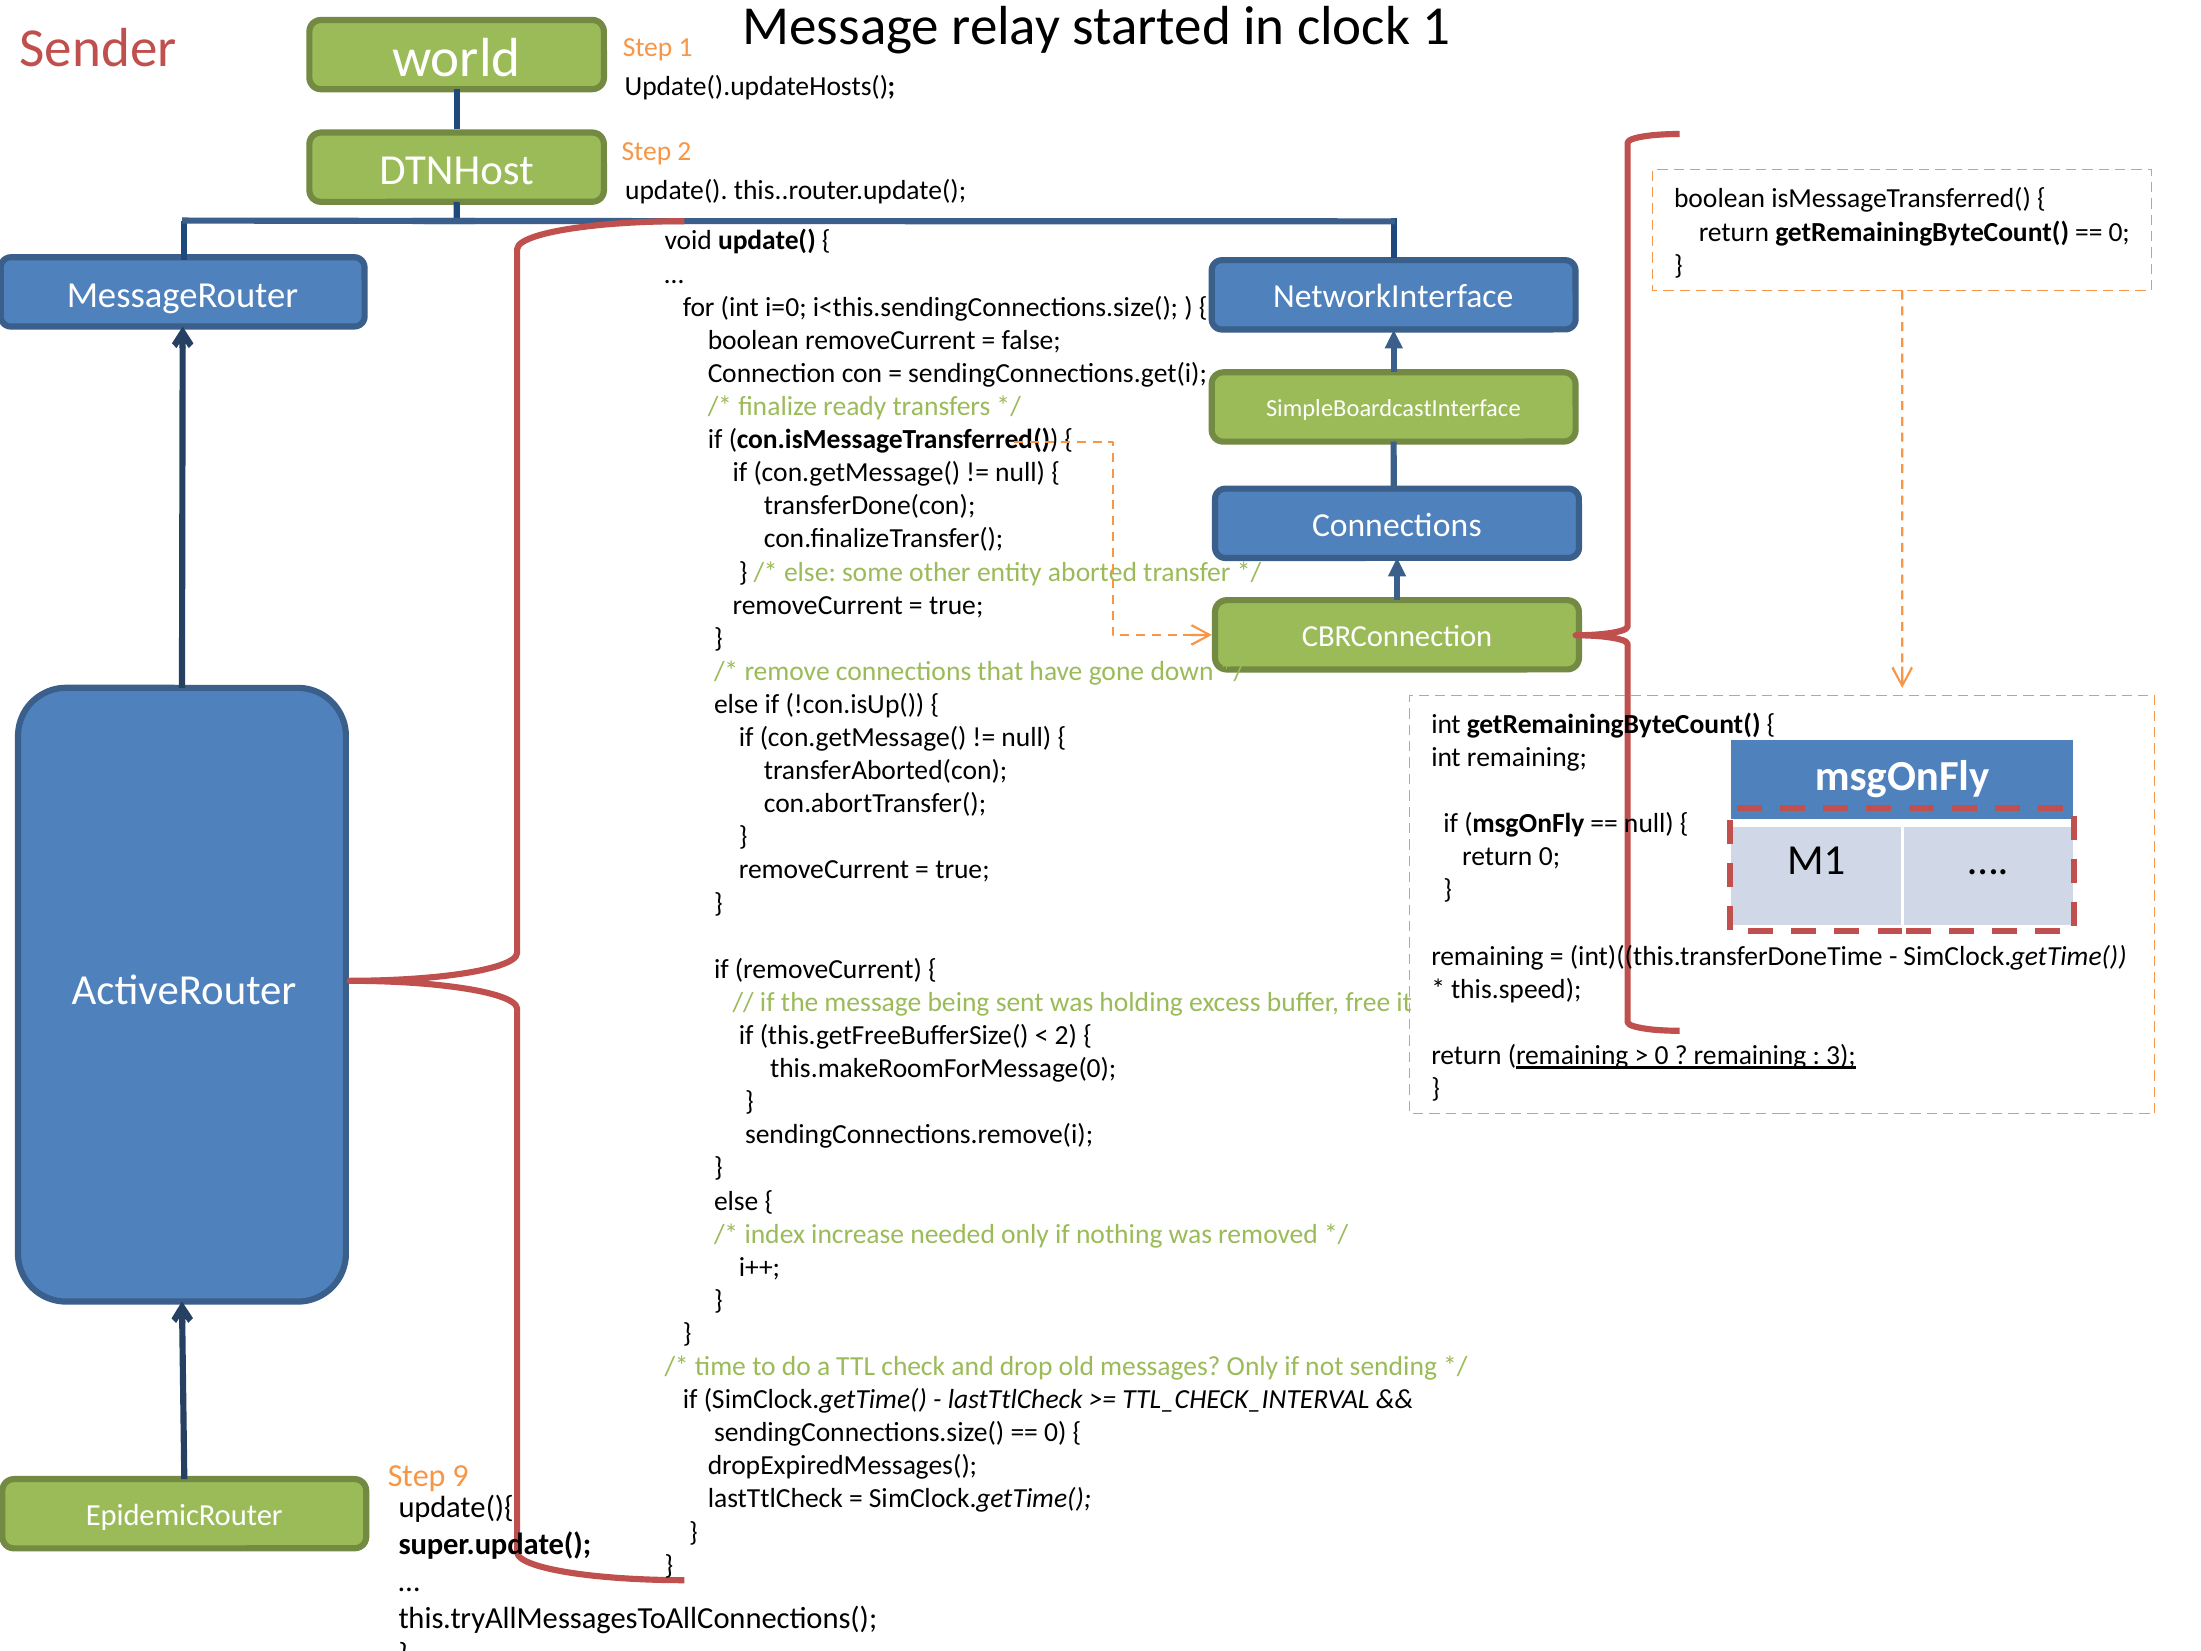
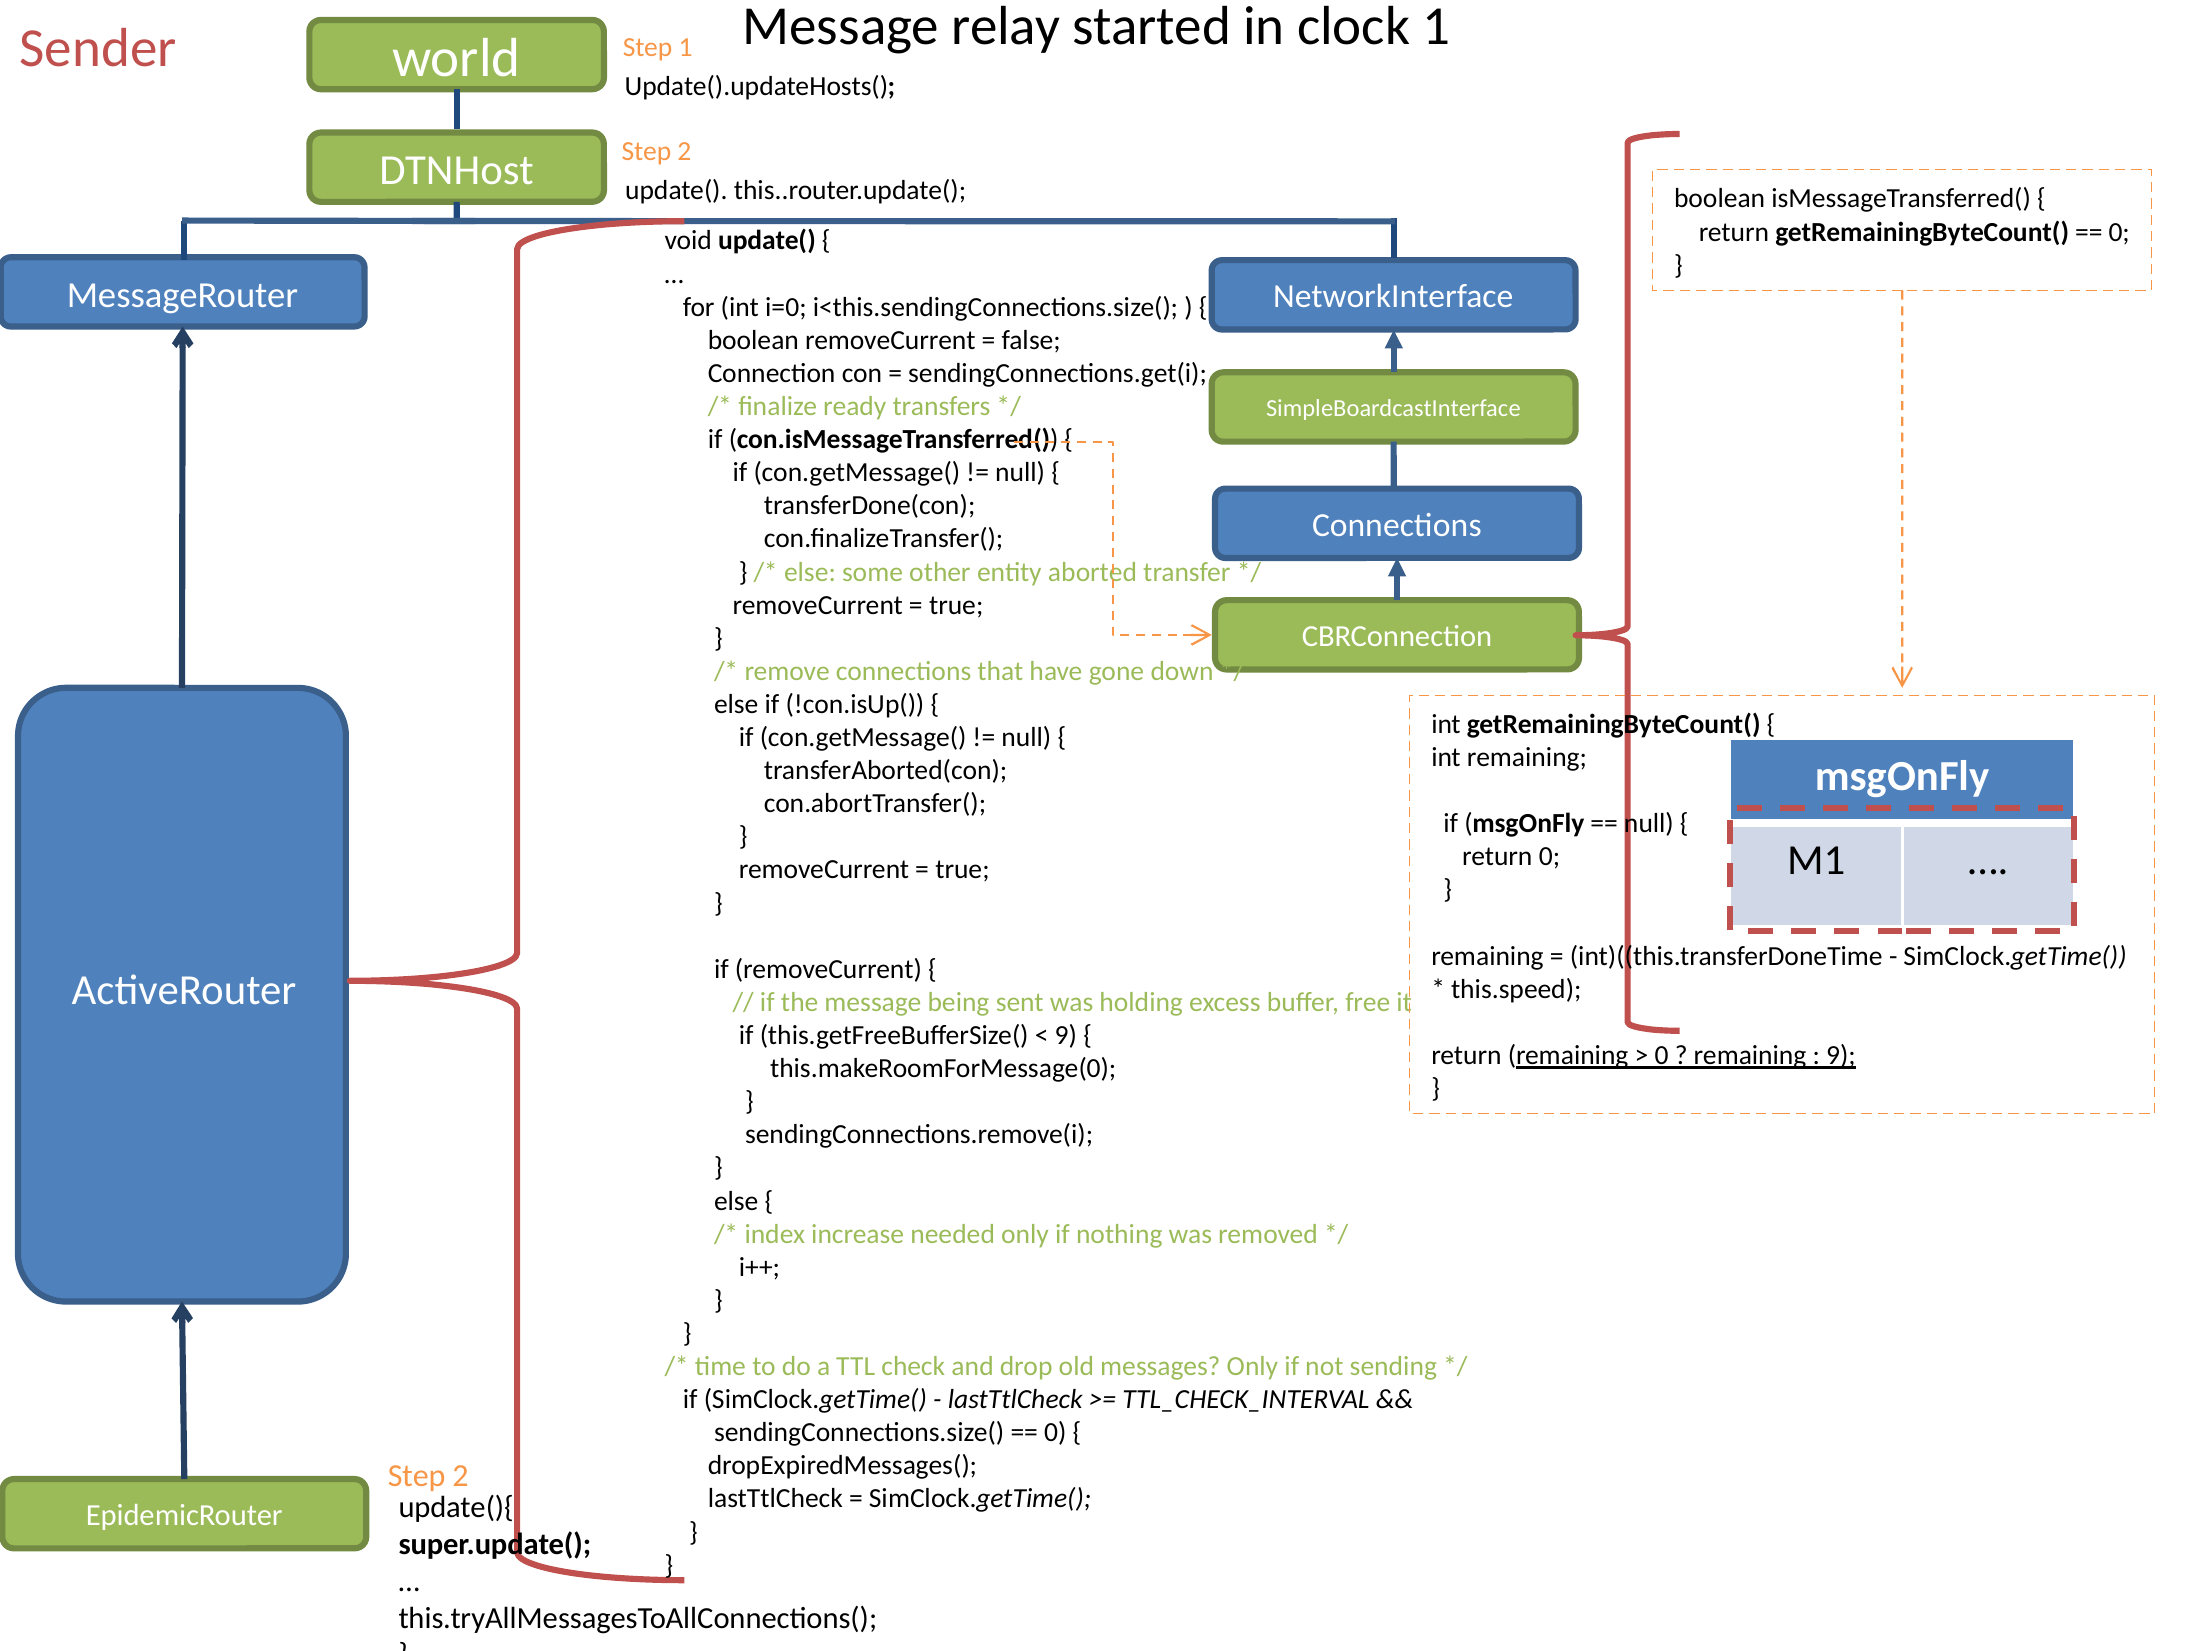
2 at (1066, 1035): 2 -> 9
3 at (1841, 1055): 3 -> 9
9 at (460, 1476): 9 -> 2
